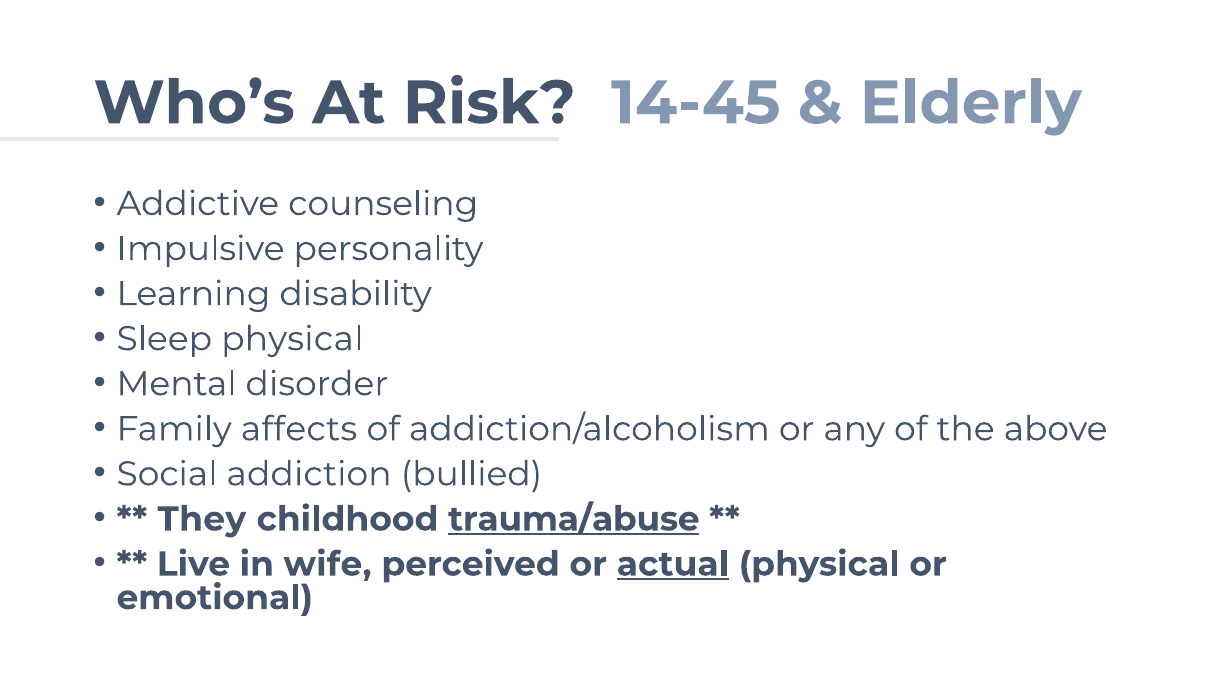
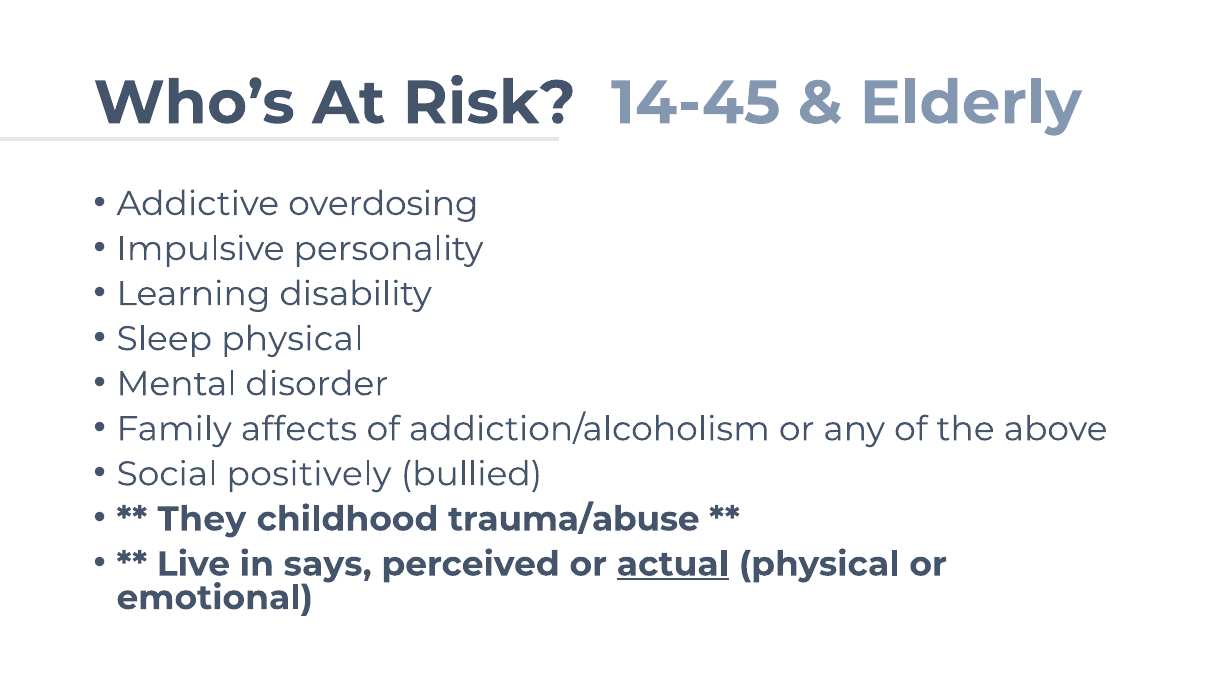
counseling: counseling -> overdosing
addiction: addiction -> positively
trauma/abuse underline: present -> none
wife: wife -> says
